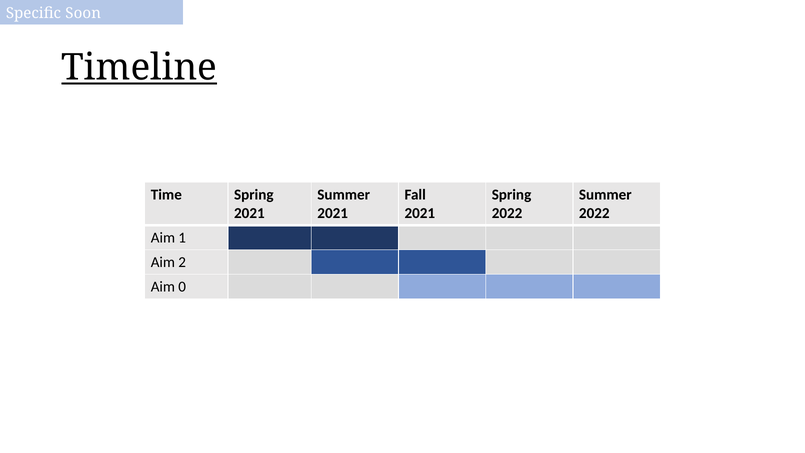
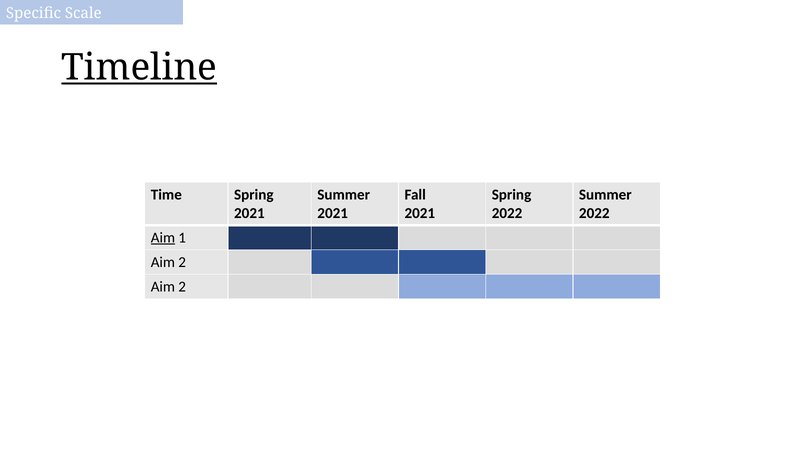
Soon: Soon -> Scale
Aim at (163, 238) underline: none -> present
0 at (182, 287): 0 -> 2
